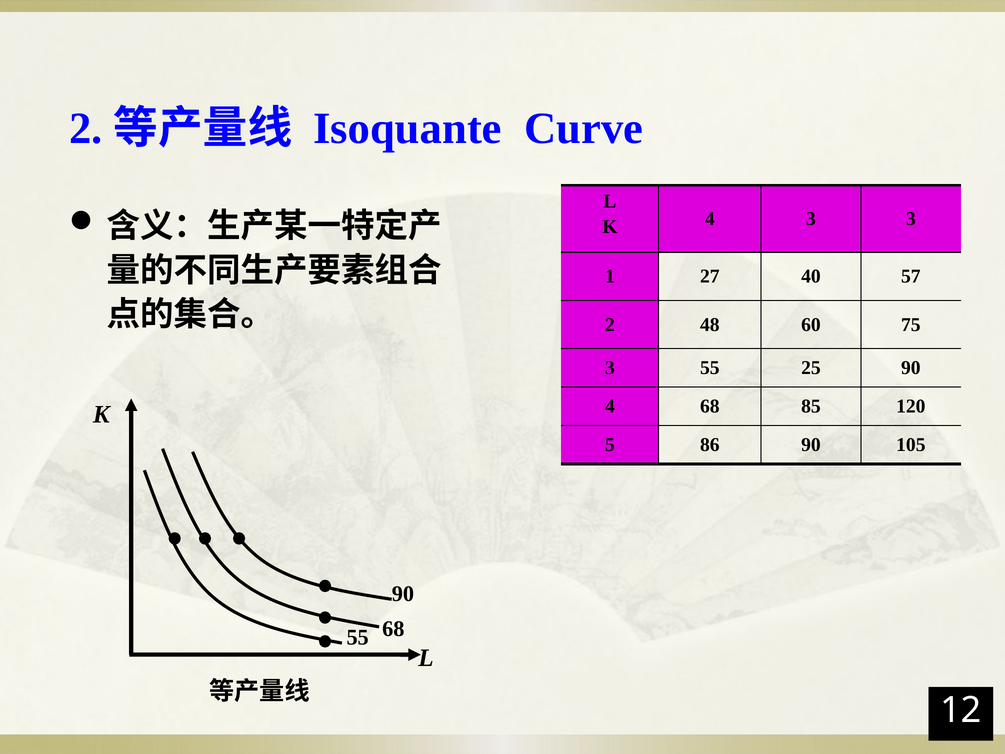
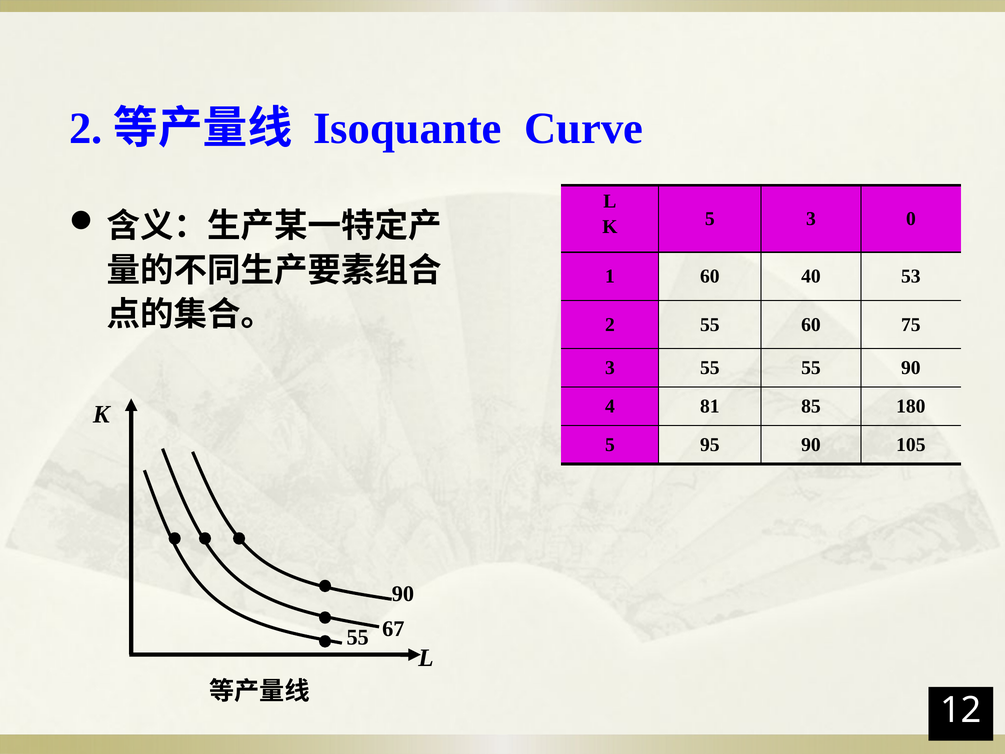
K 4: 4 -> 5
3 3: 3 -> 0
1 27: 27 -> 60
57: 57 -> 53
2 48: 48 -> 55
55 25: 25 -> 55
4 68: 68 -> 81
120: 120 -> 180
86: 86 -> 95
55 68: 68 -> 67
